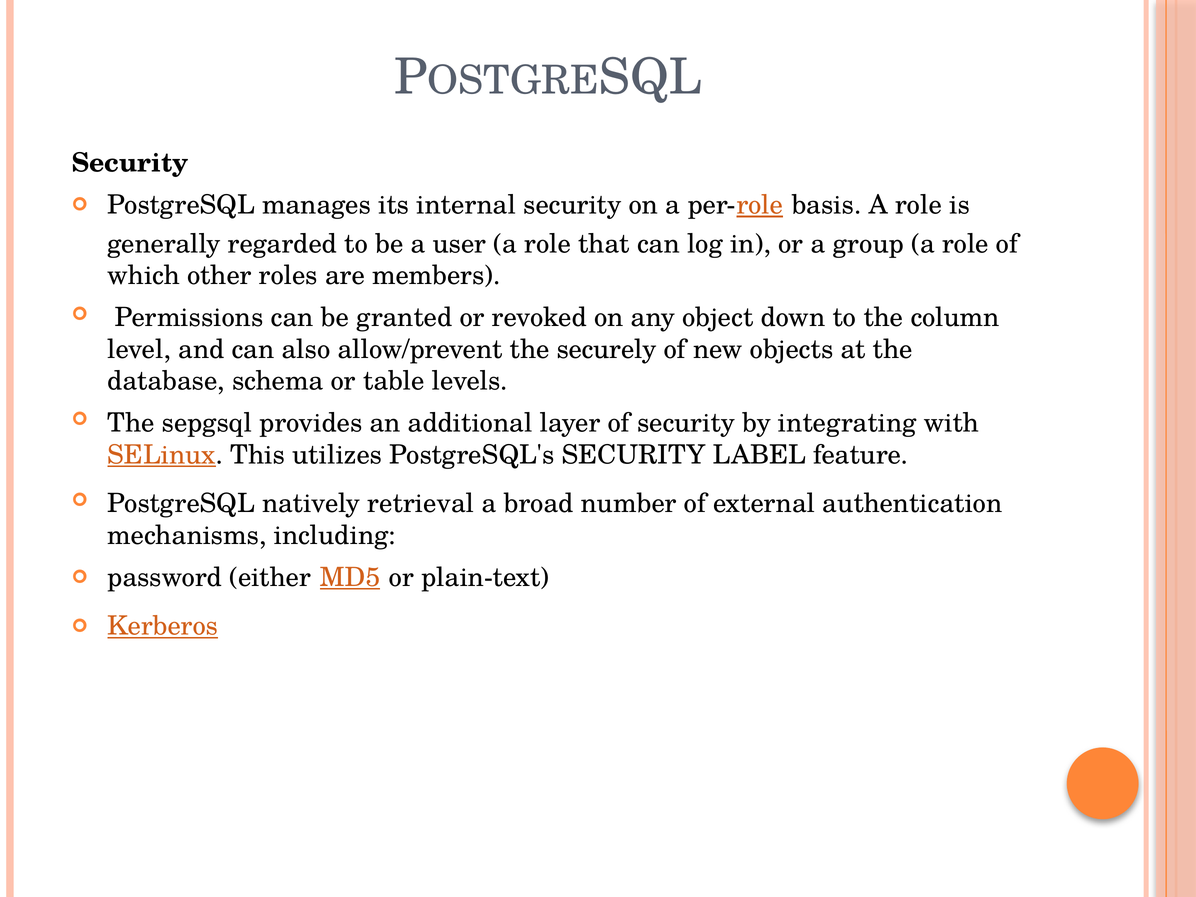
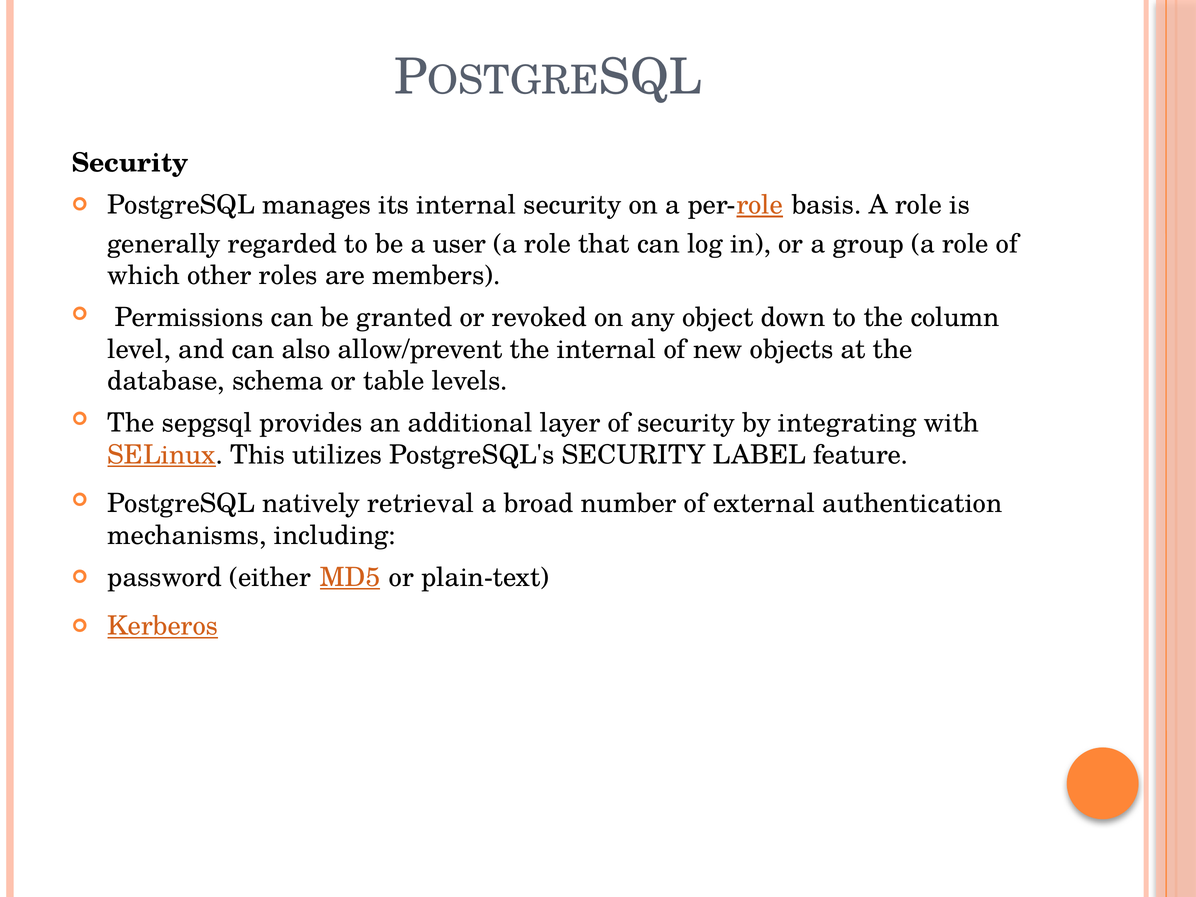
the securely: securely -> internal
